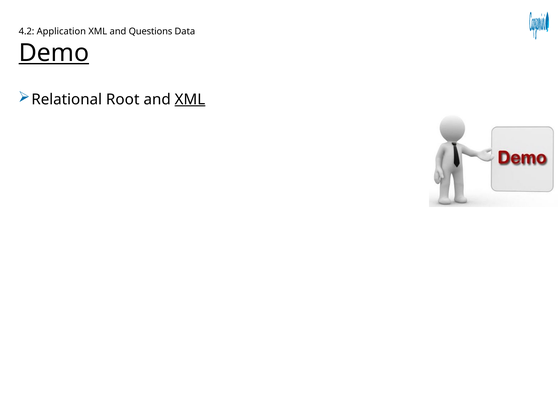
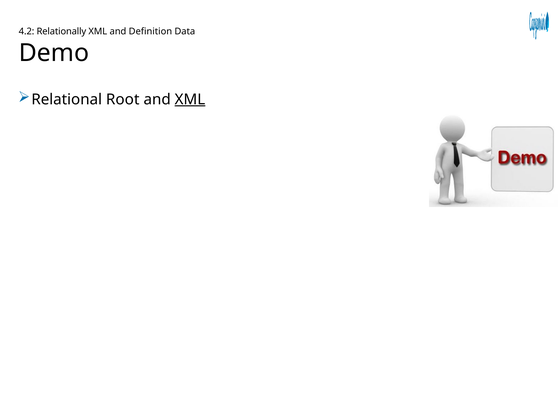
Application: Application -> Relationally
Questions: Questions -> Definition
Demo underline: present -> none
